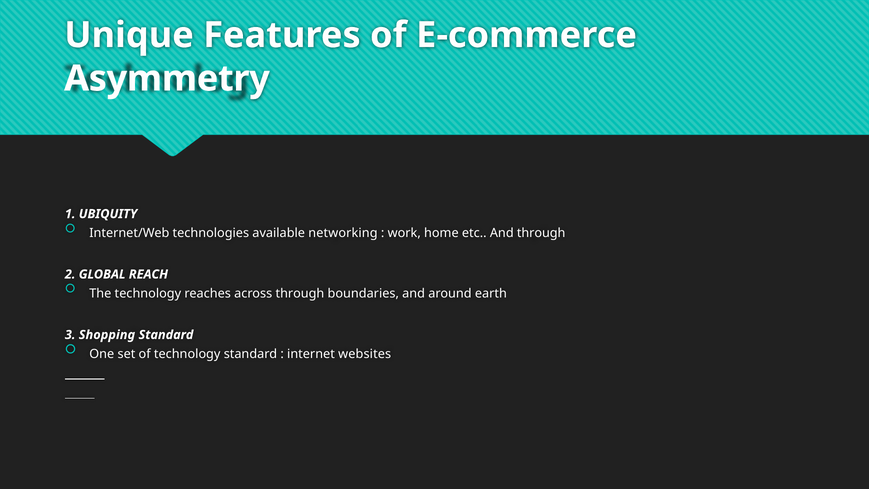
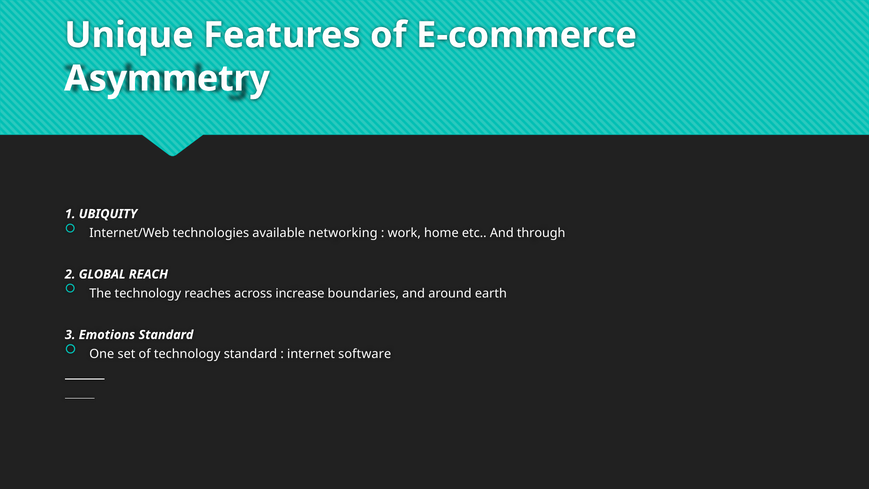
across through: through -> increase
Shopping: Shopping -> Emotions
websites: websites -> software
